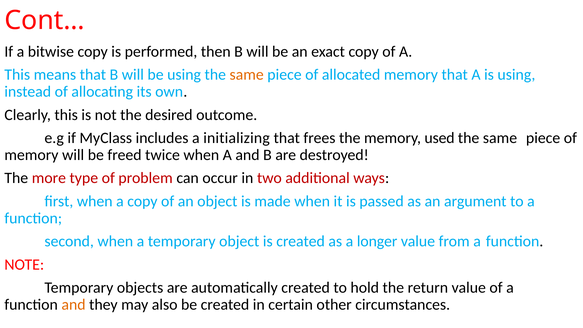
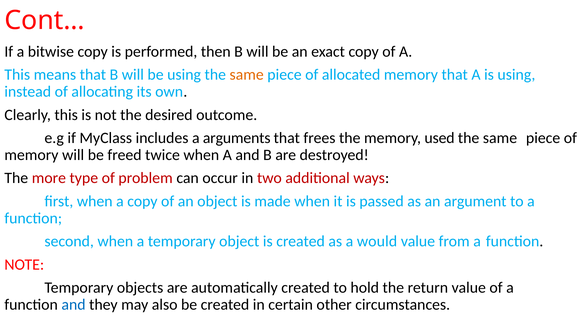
initializing: initializing -> arguments
longer: longer -> would
and at (74, 305) colour: orange -> blue
